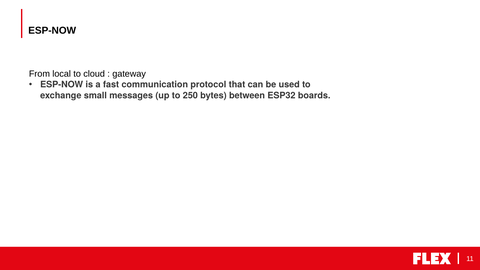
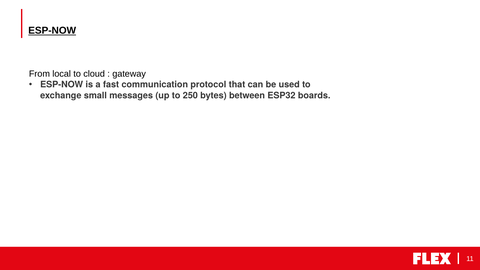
ESP-NOW at (52, 31) underline: none -> present
